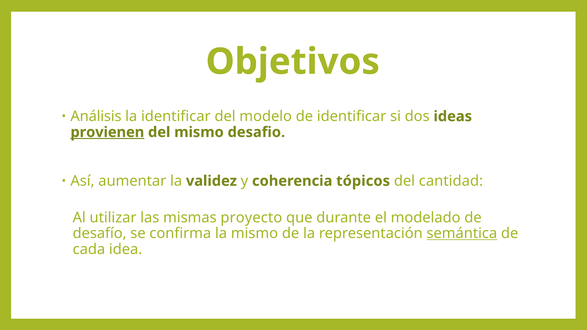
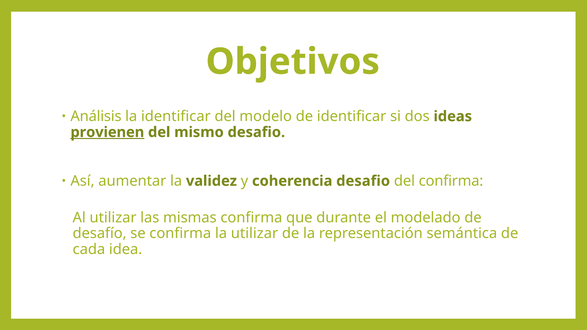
coherencia tópicos: tópicos -> desafio
del cantidad: cantidad -> confirma
mismas proyecto: proyecto -> confirma
la mismo: mismo -> utilizar
semántica underline: present -> none
